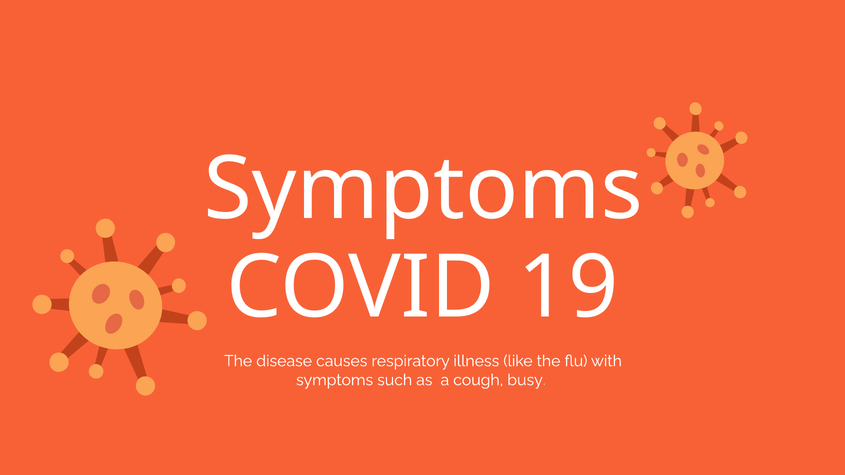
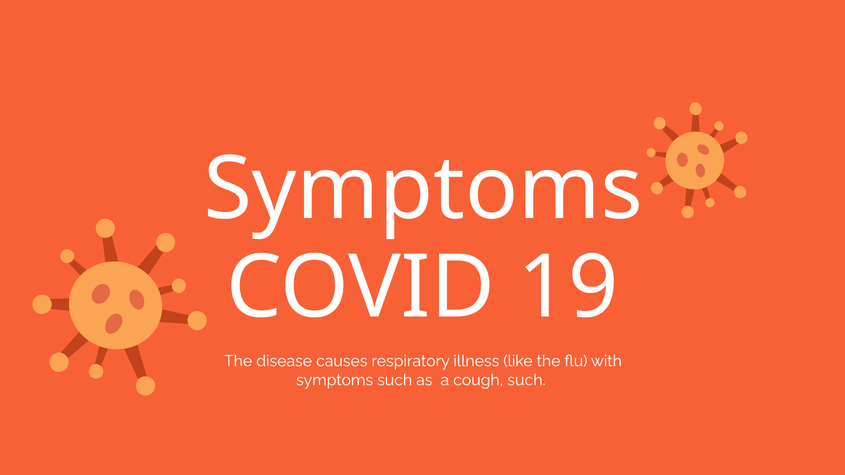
cough busy: busy -> such
